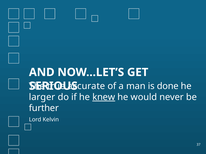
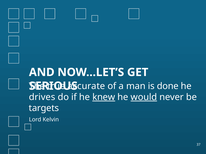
larger: larger -> drives
would underline: none -> present
further: further -> targets
